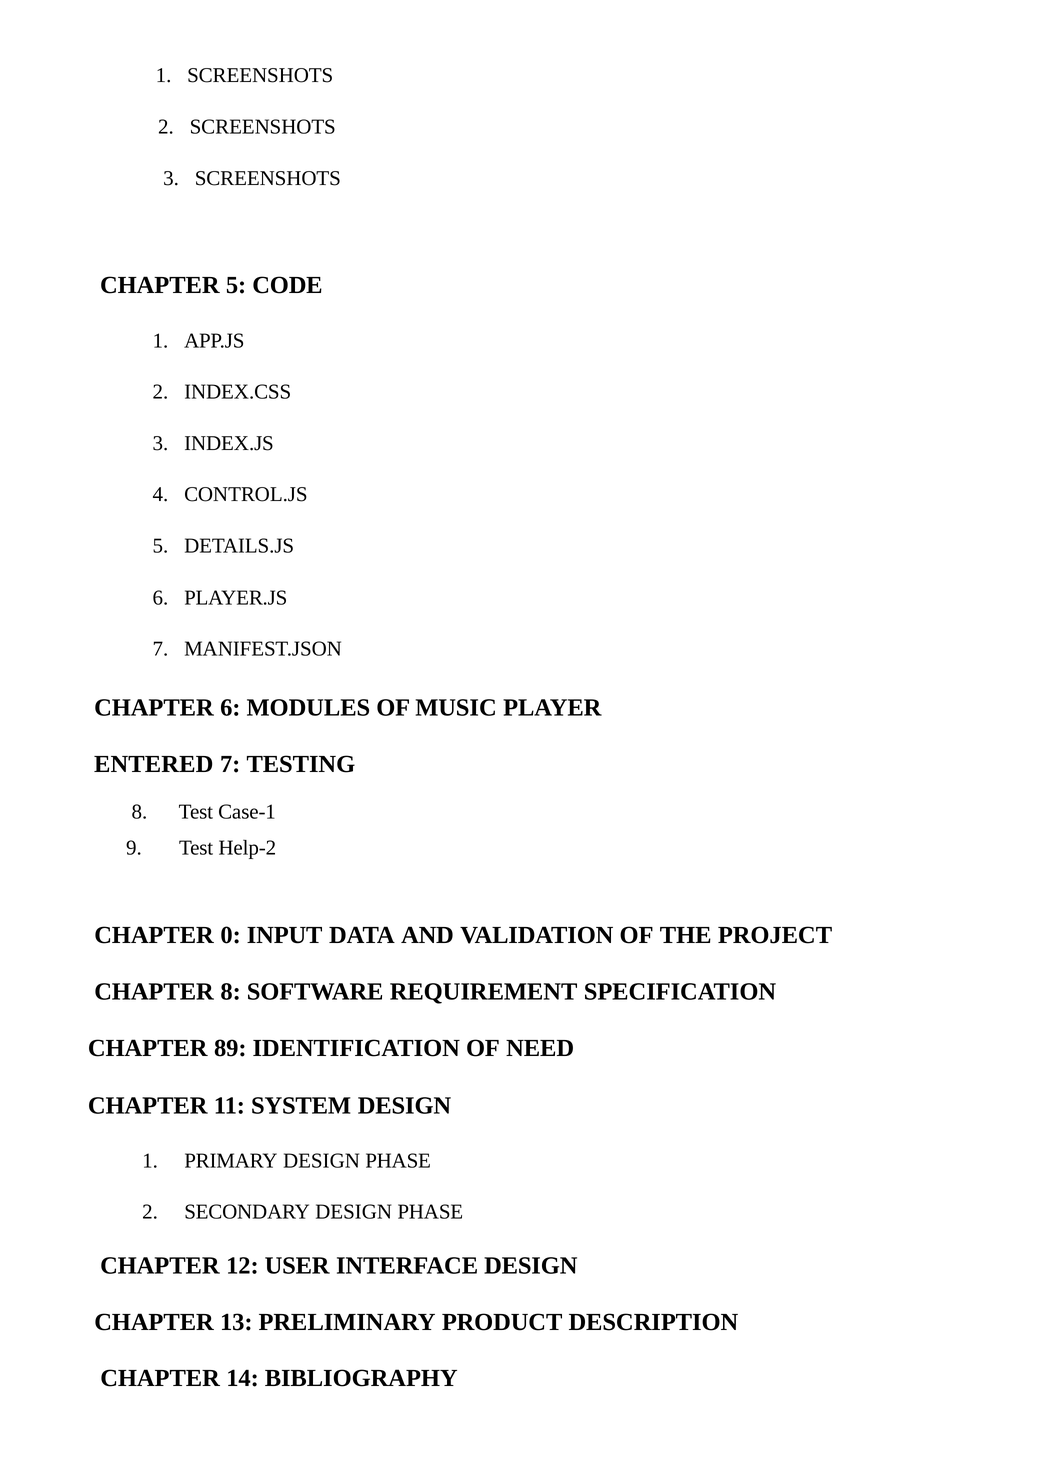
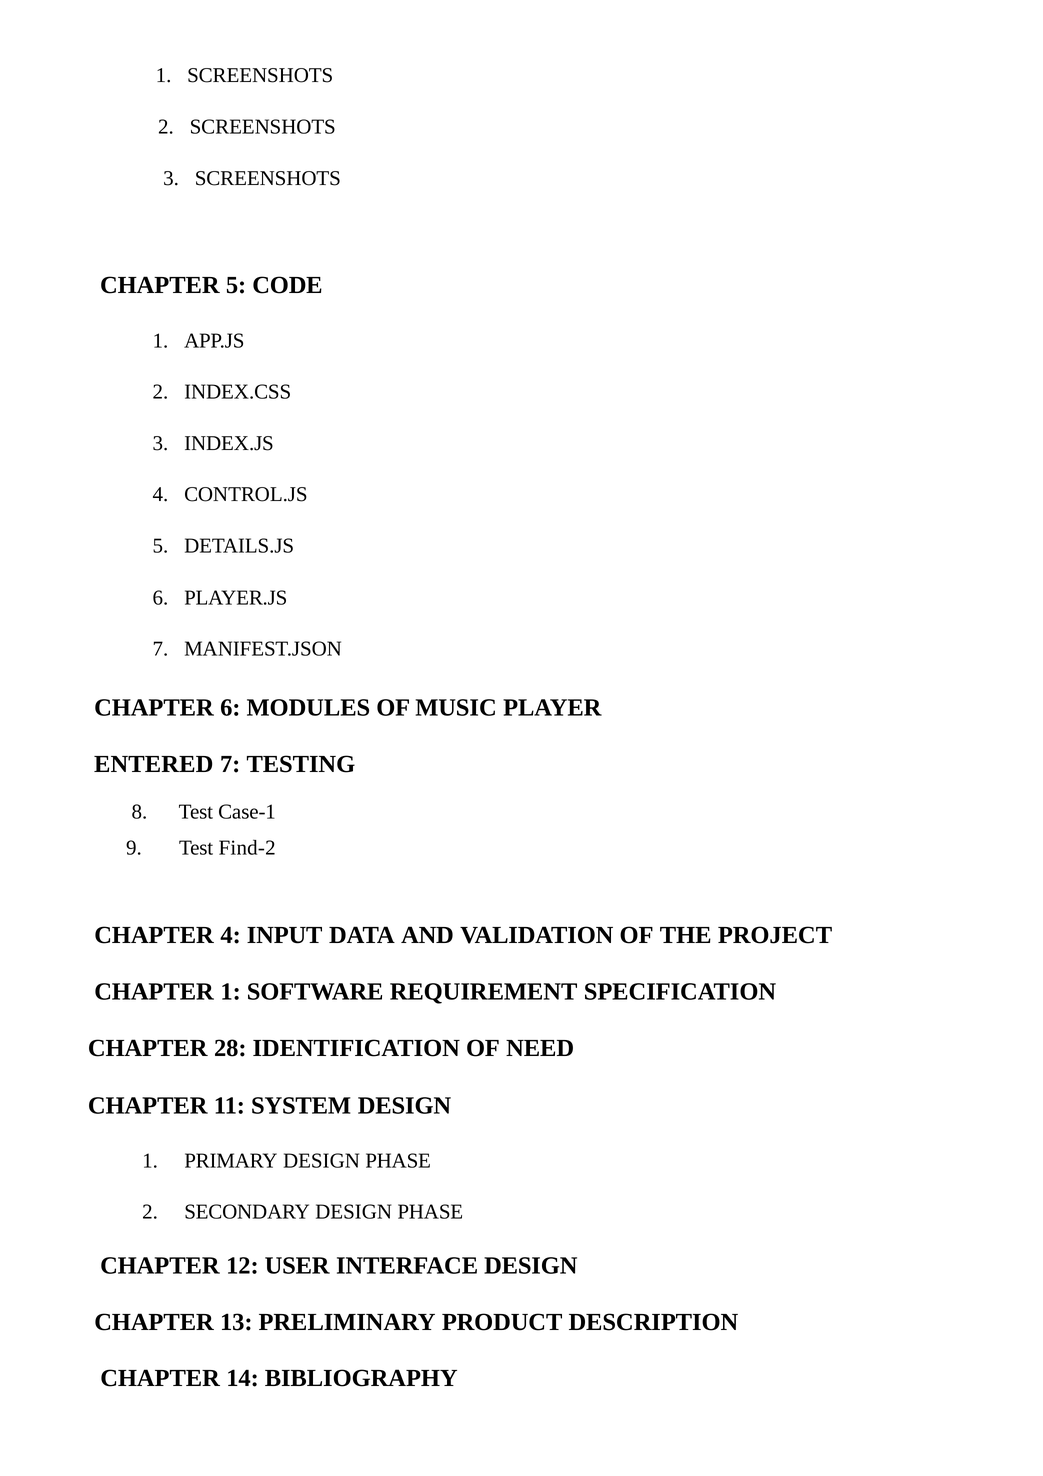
Help-2: Help-2 -> Find-2
CHAPTER 0: 0 -> 4
CHAPTER 8: 8 -> 1
89: 89 -> 28
